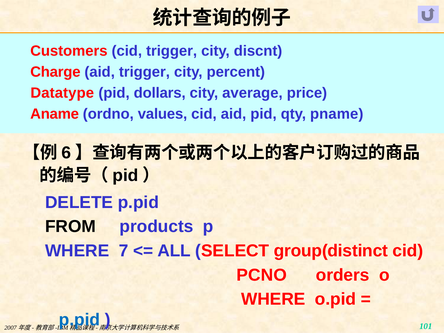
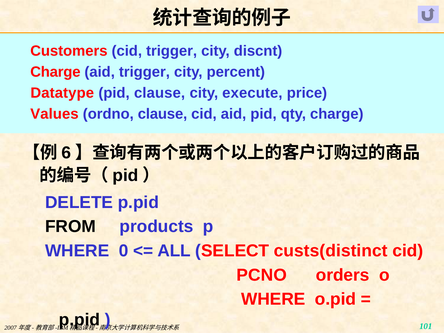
pid dollars: dollars -> clause
average: average -> execute
Aname: Aname -> Values
ordno values: values -> clause
qty pname: pname -> charge
7: 7 -> 0
group(distinct: group(distinct -> custs(distinct
p.pid at (80, 320) colour: blue -> black
